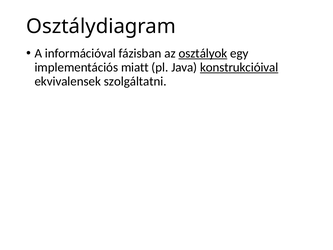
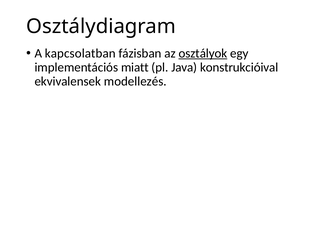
információval: információval -> kapcsolatban
konstrukcióival underline: present -> none
szolgáltatni: szolgáltatni -> modellezés
